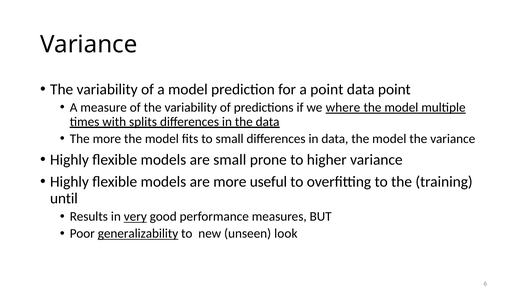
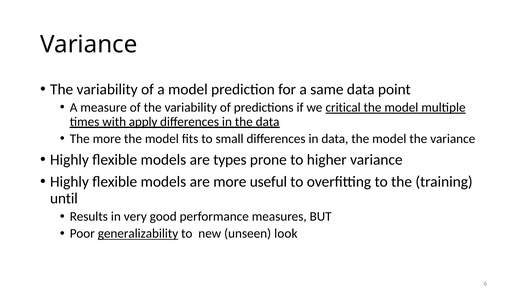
a point: point -> same
where: where -> critical
splits: splits -> apply
are small: small -> types
very underline: present -> none
